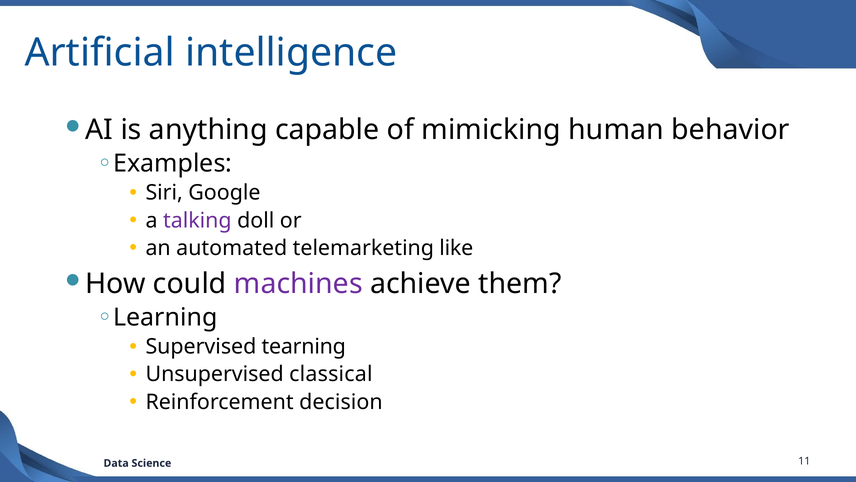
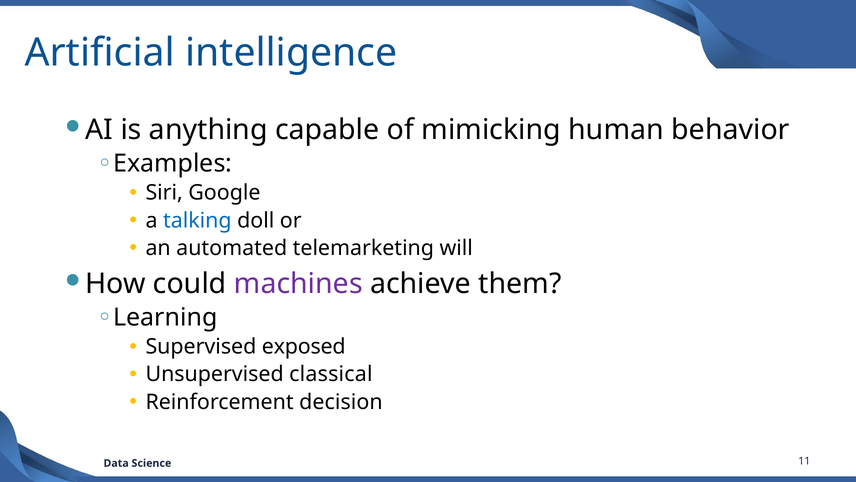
talking colour: purple -> blue
like: like -> will
tearning: tearning -> exposed
